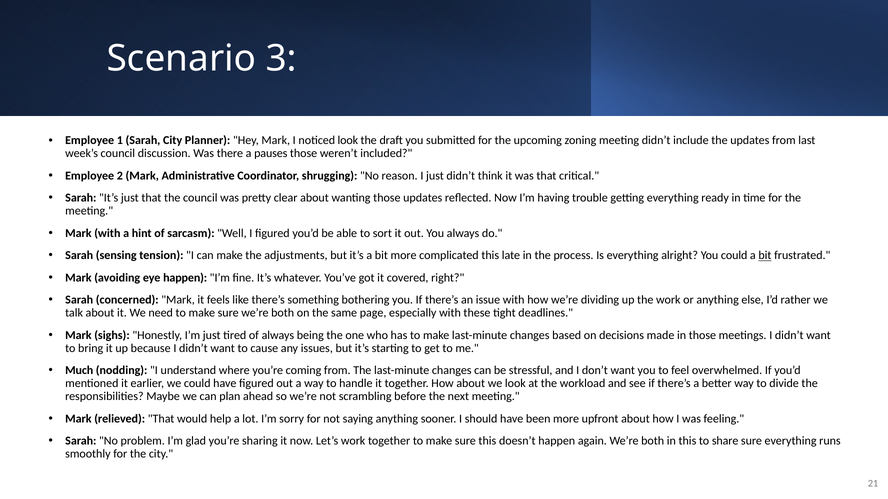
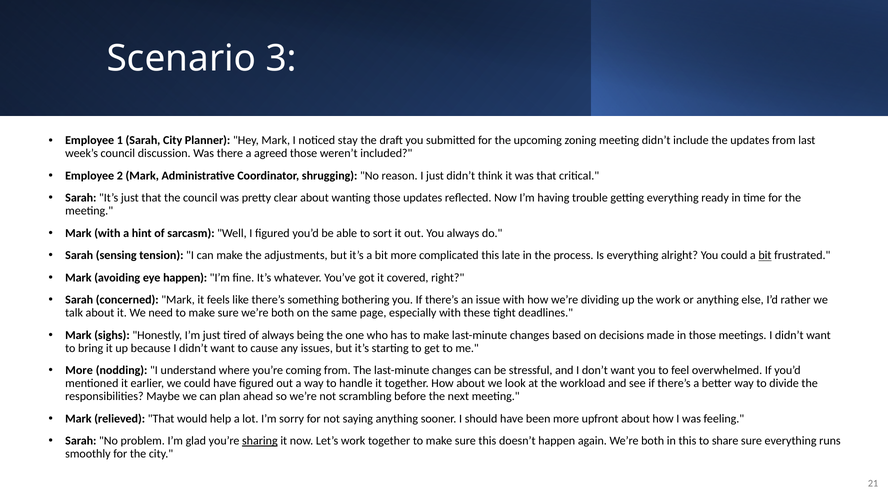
noticed look: look -> stay
pauses: pauses -> agreed
Much at (79, 371): Much -> More
sharing underline: none -> present
